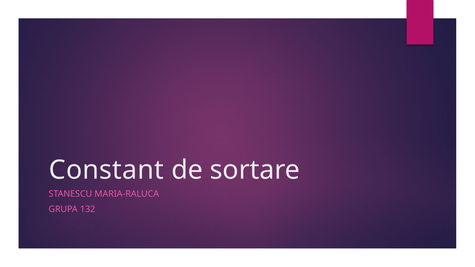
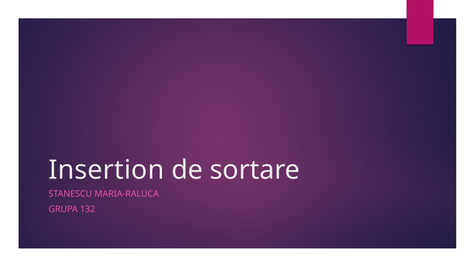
Constant: Constant -> Insertion
